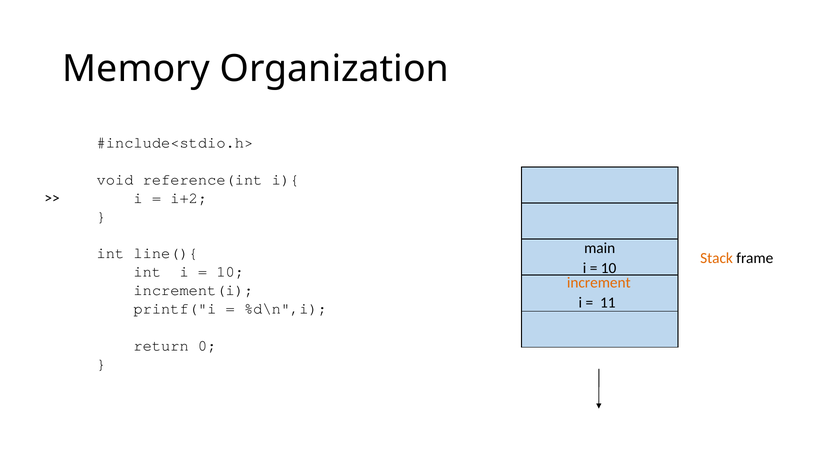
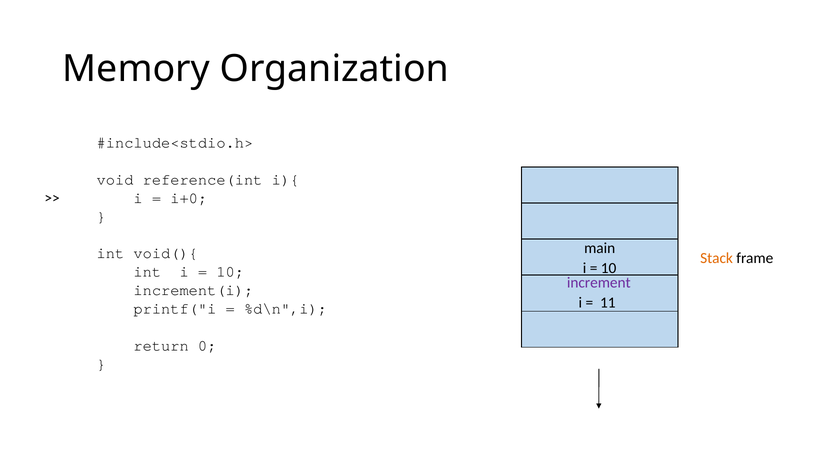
i+2: i+2 -> i+0
line(){: line(){ -> void(){
increment colour: orange -> purple
